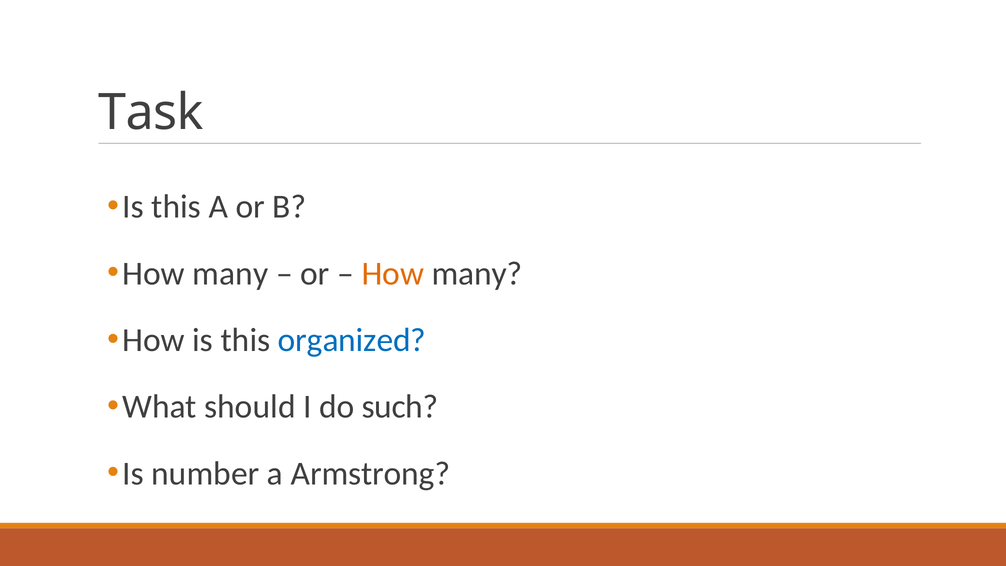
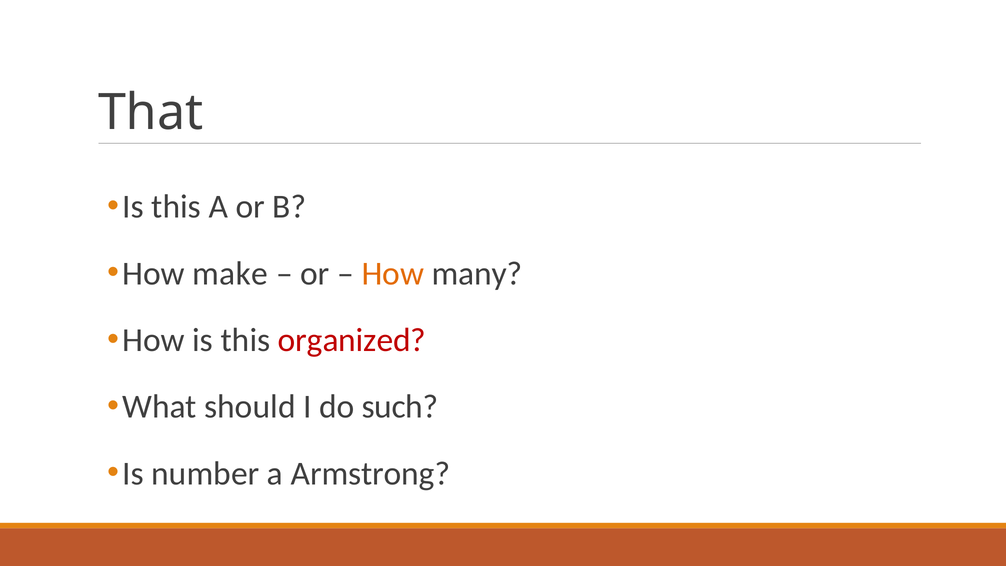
Task: Task -> That
many at (230, 273): many -> make
organized colour: blue -> red
